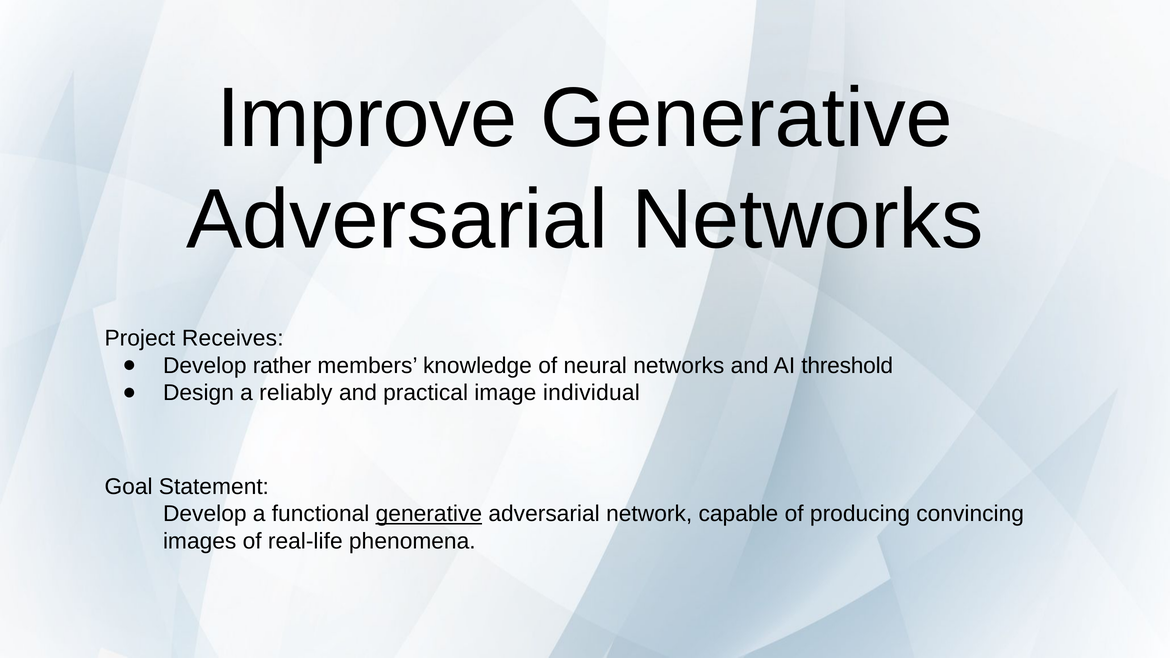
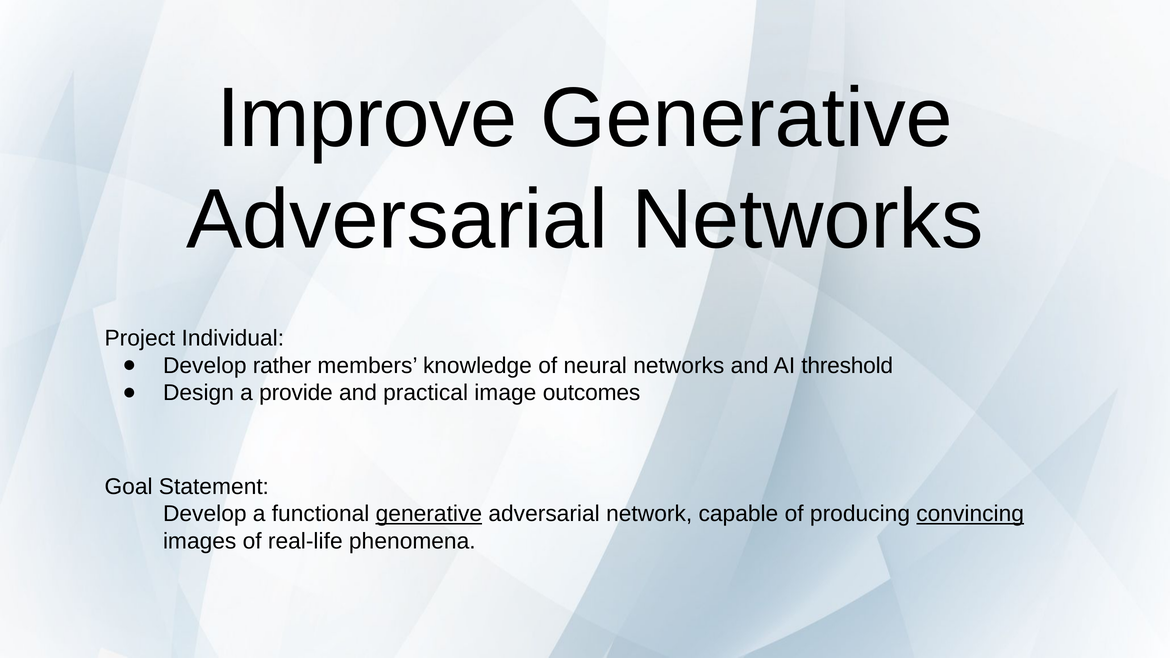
Receives: Receives -> Individual
reliably: reliably -> provide
individual: individual -> outcomes
convincing underline: none -> present
